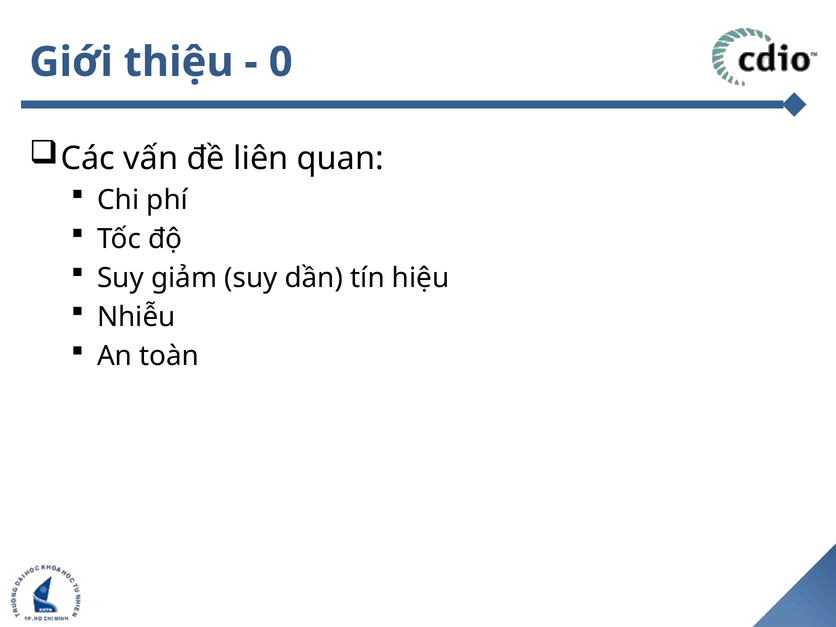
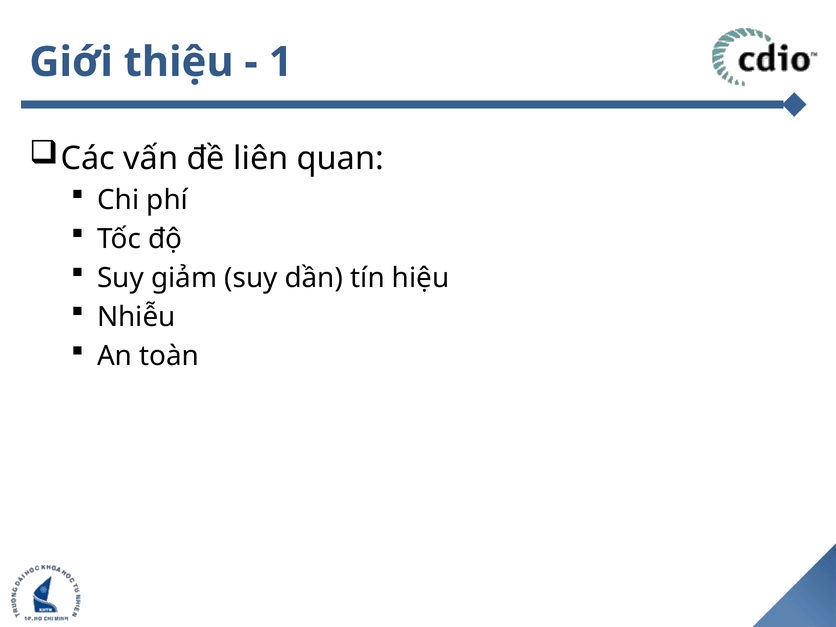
0: 0 -> 1
